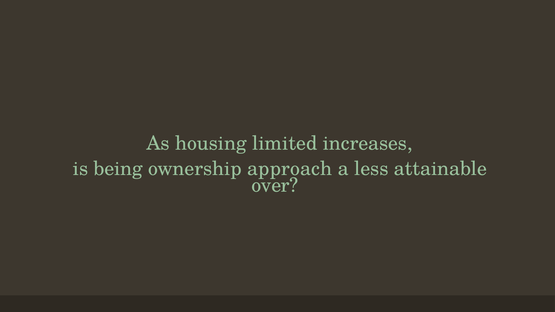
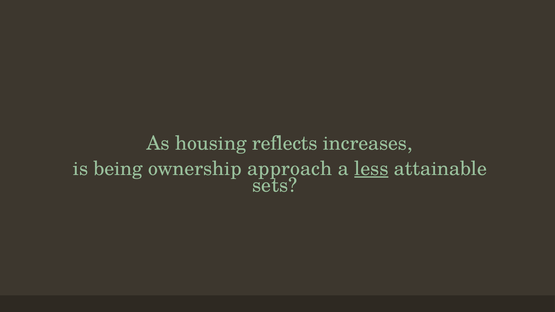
limited: limited -> reflects
less underline: none -> present
over: over -> sets
